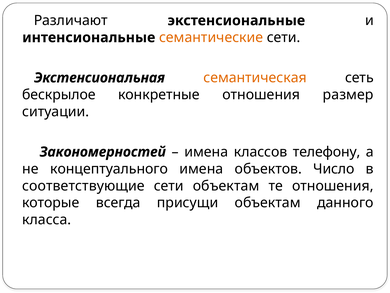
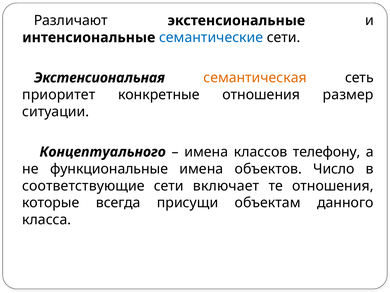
семантические colour: orange -> blue
бескрылое: бескрылое -> приоритет
Закономерностей: Закономерностей -> Концептуального
концептуального: концептуального -> функциональные
сети объектам: объектам -> включает
